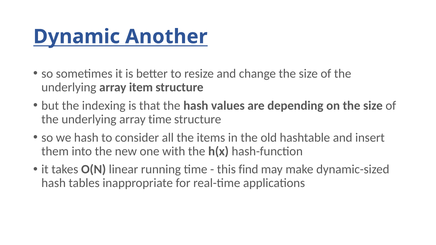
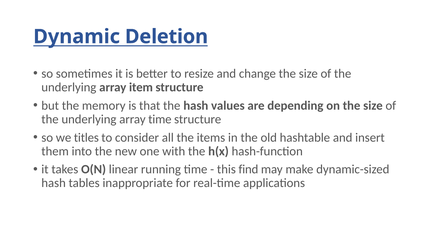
Another: Another -> Deletion
indexing: indexing -> memory
we hash: hash -> titles
